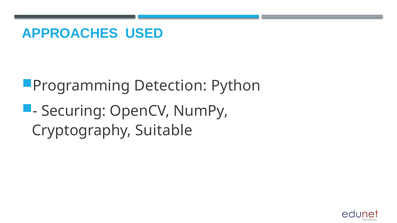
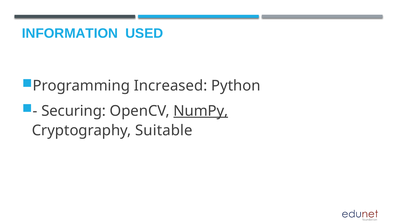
APPROACHES: APPROACHES -> INFORMATION
Detection: Detection -> Increased
NumPy underline: none -> present
